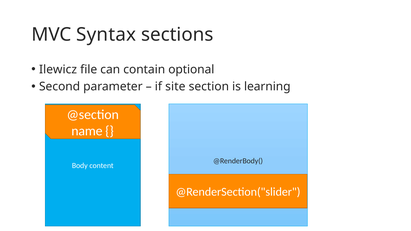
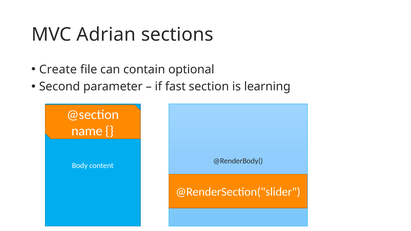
Syntax: Syntax -> Adrian
Ilewicz: Ilewicz -> Create
site: site -> fast
